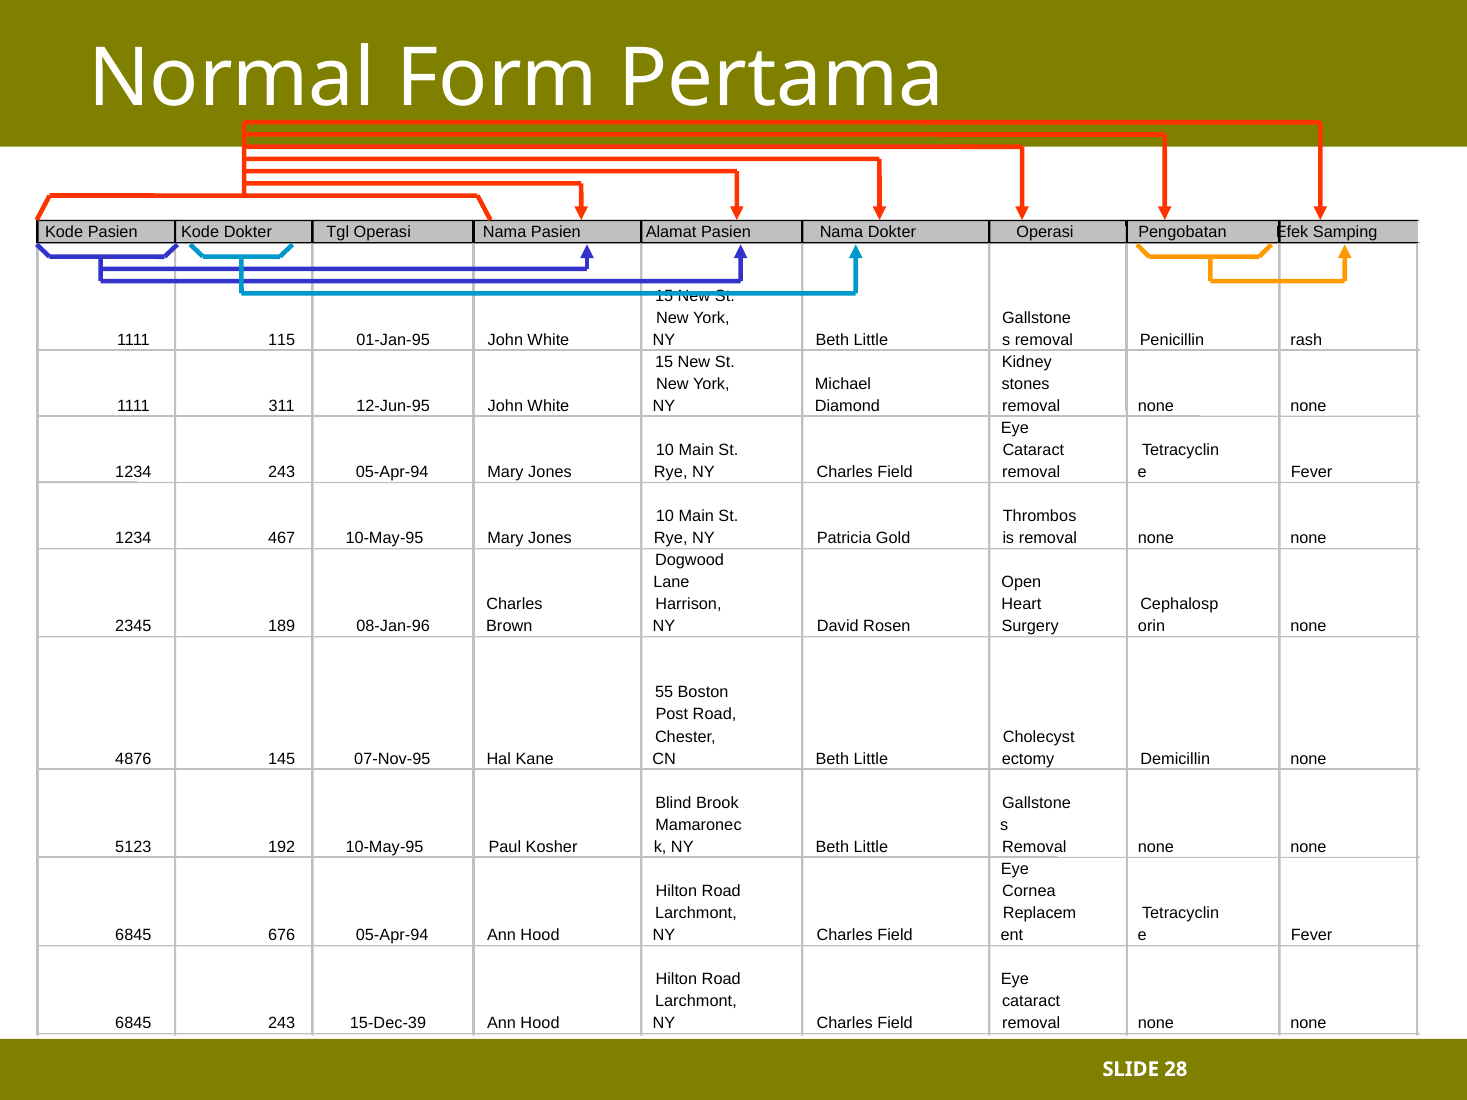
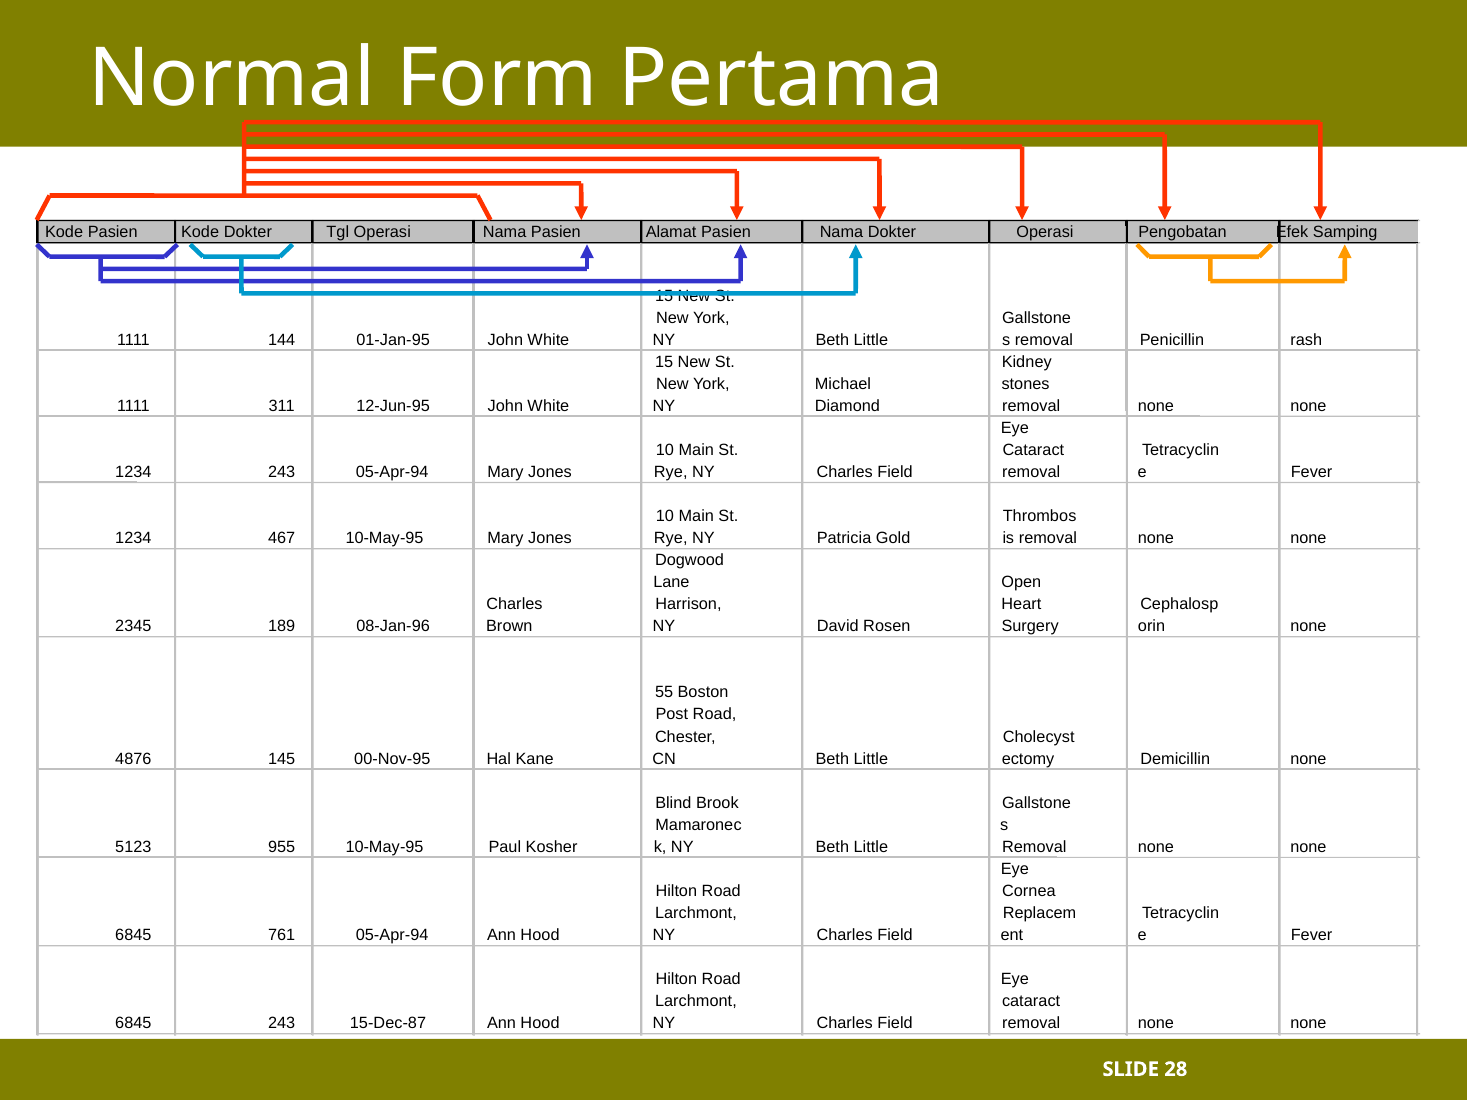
115: 115 -> 144
07-Nov-95: 07-Nov-95 -> 00-Nov-95
192: 192 -> 955
676: 676 -> 761
15-Dec-39: 15-Dec-39 -> 15-Dec-87
